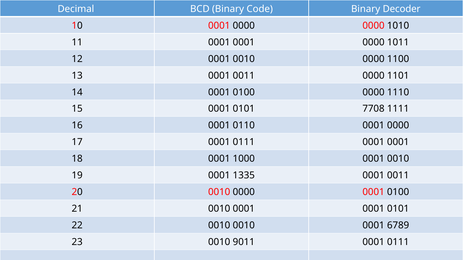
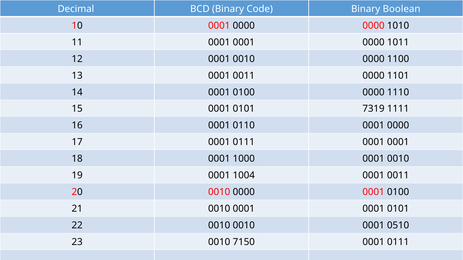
Decoder: Decoder -> Boolean
7708: 7708 -> 7319
1335: 1335 -> 1004
6789: 6789 -> 0510
9011: 9011 -> 7150
